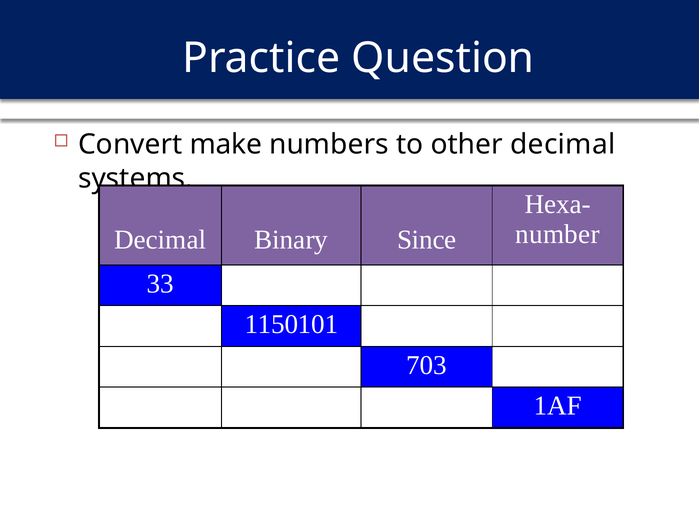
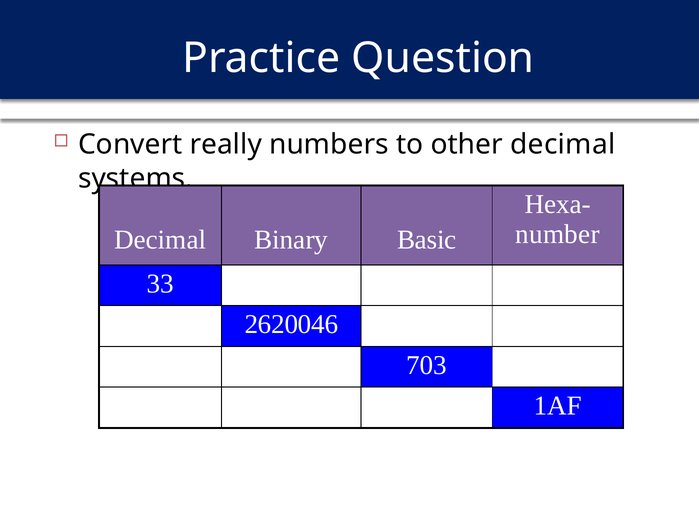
make: make -> really
Since: Since -> Basic
1150101: 1150101 -> 2620046
